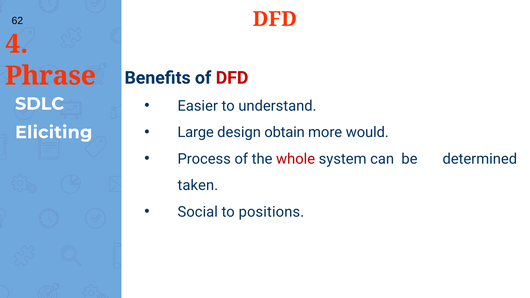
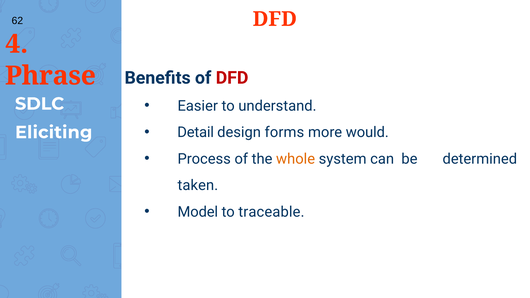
Large: Large -> Detail
obtain: obtain -> forms
whole colour: red -> orange
Social: Social -> Model
positions: positions -> traceable
